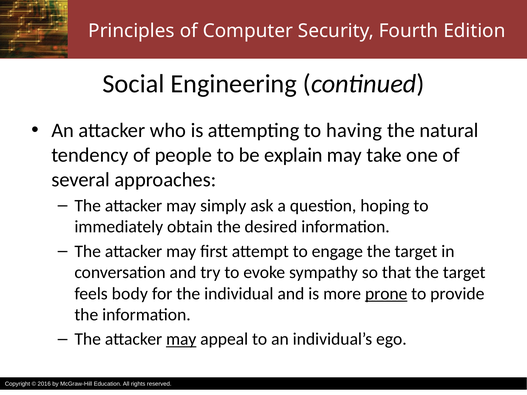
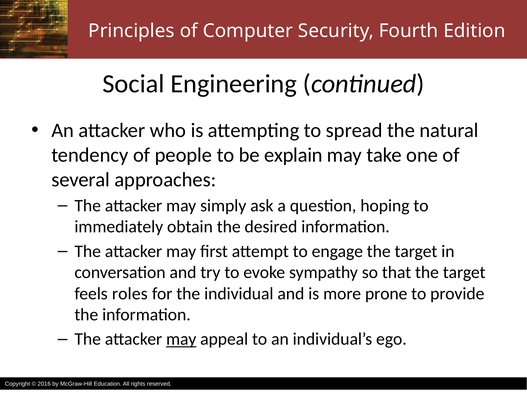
having: having -> spread
body: body -> roles
prone underline: present -> none
